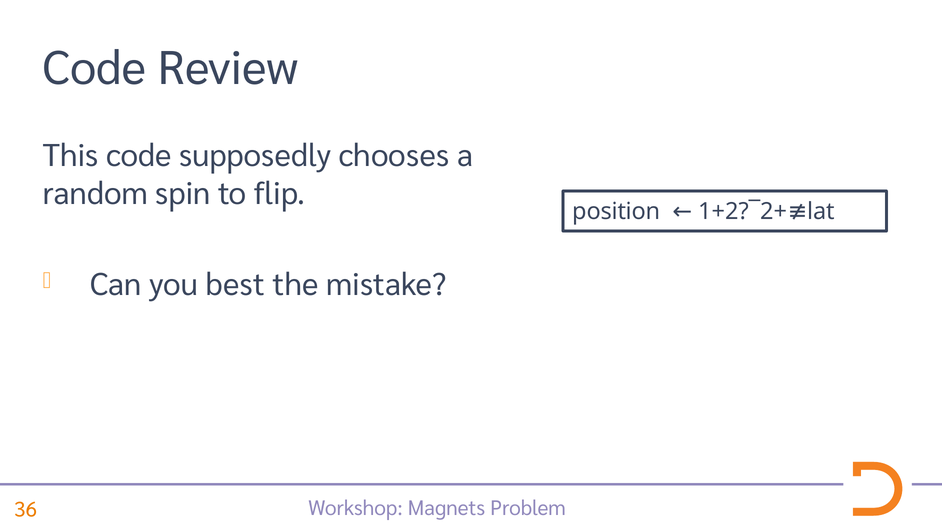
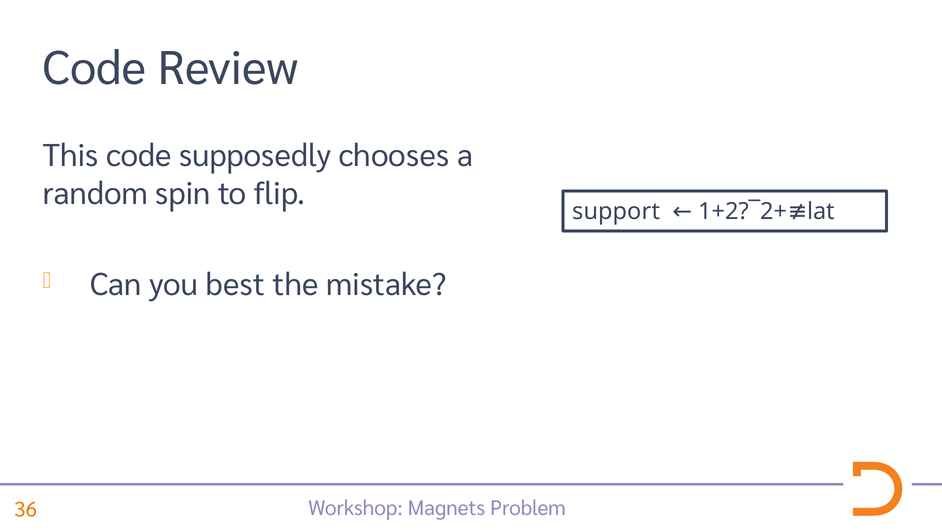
position: position -> support
